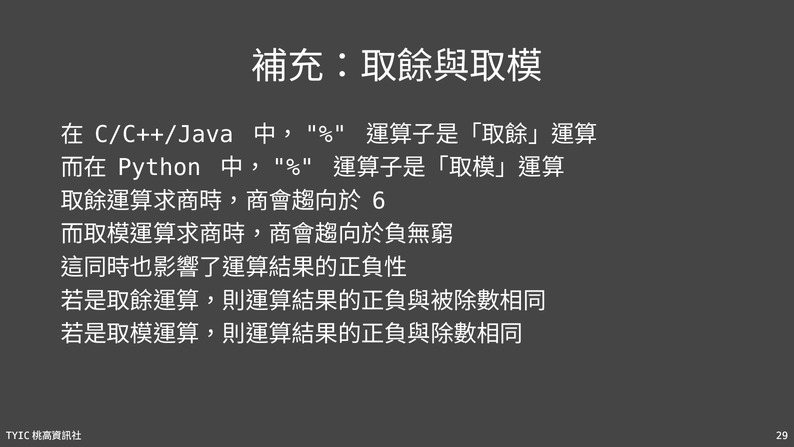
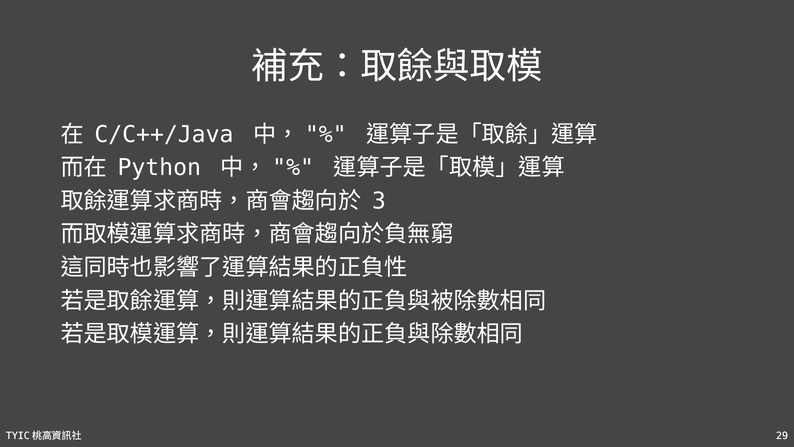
6: 6 -> 3
